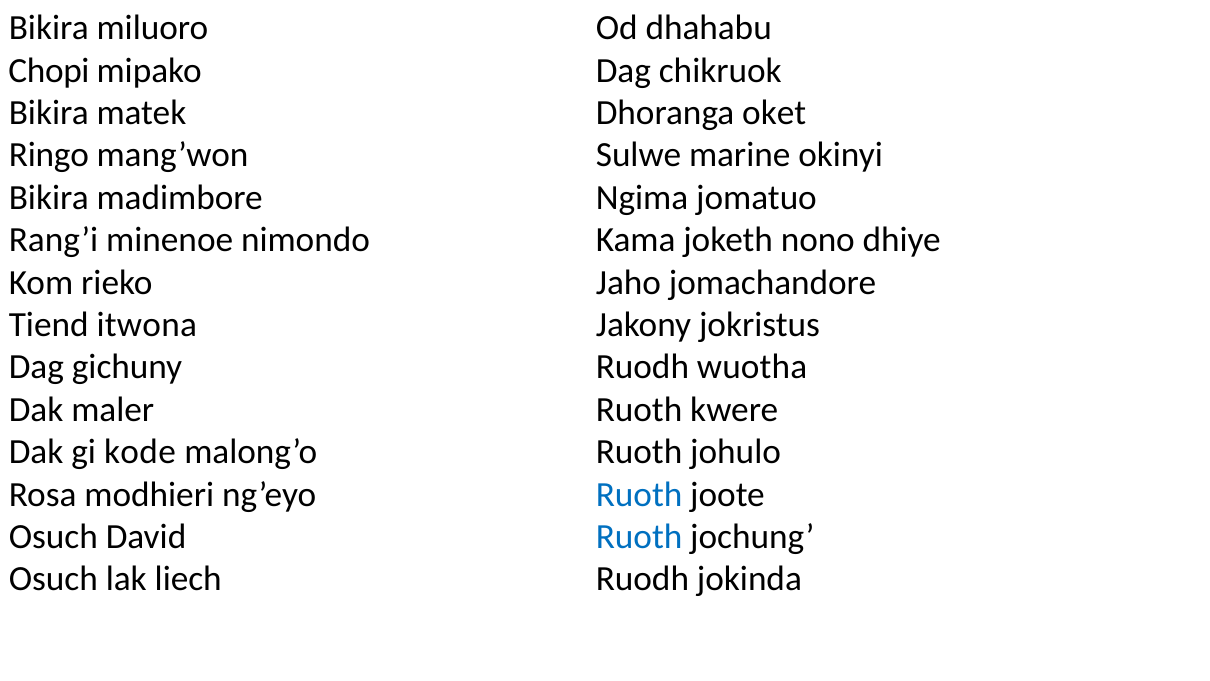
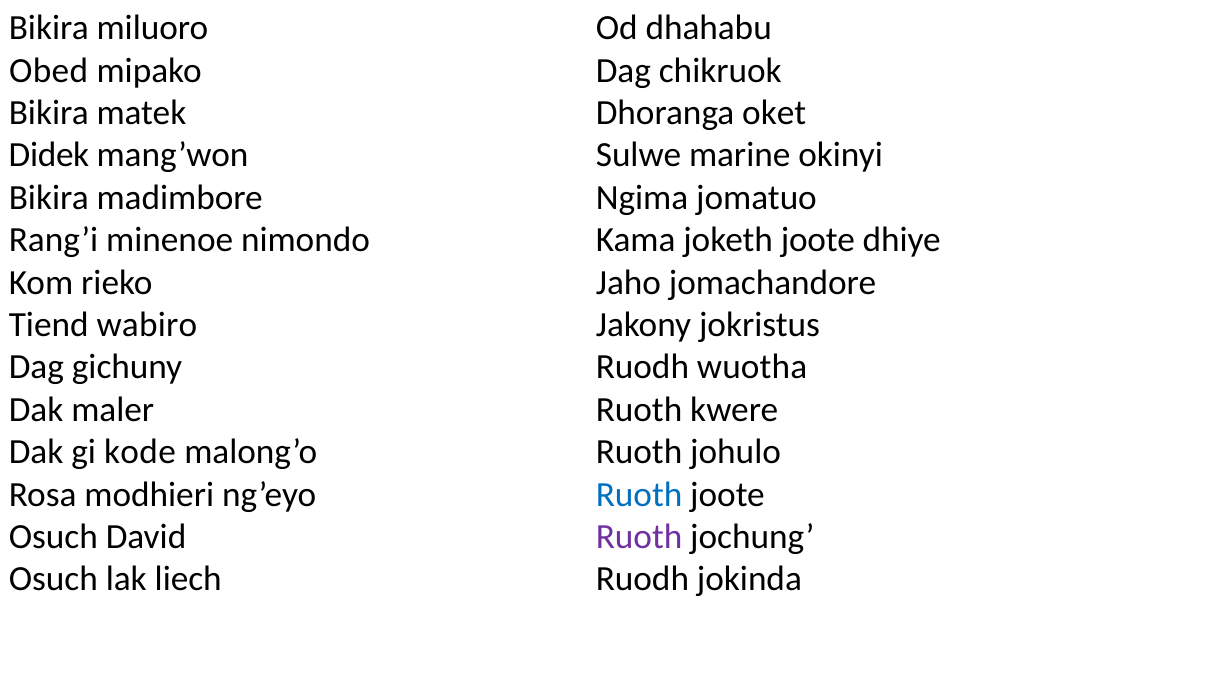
Chopi: Chopi -> Obed
Ringo: Ringo -> Didek
joketh nono: nono -> joote
itwona: itwona -> wabiro
Ruoth at (639, 537) colour: blue -> purple
